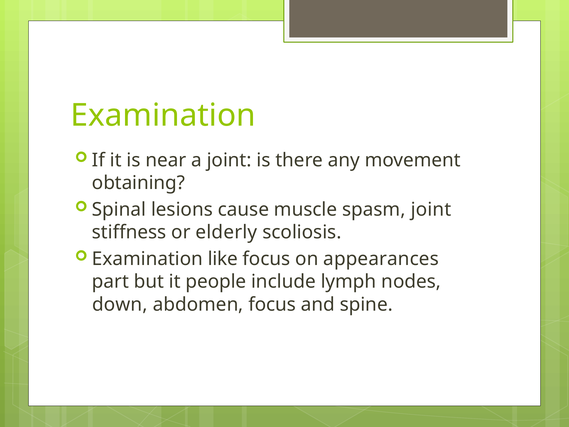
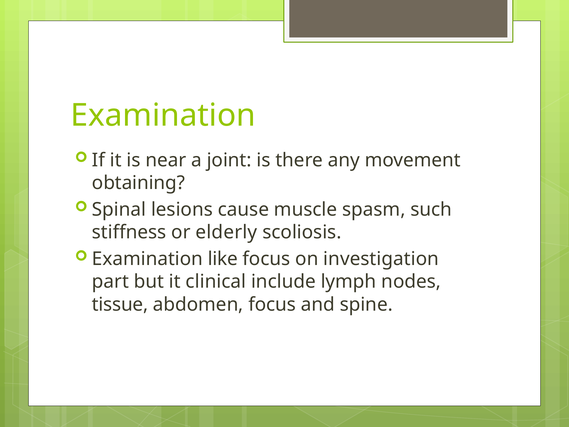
spasm joint: joint -> such
appearances: appearances -> investigation
people: people -> clinical
down: down -> tissue
